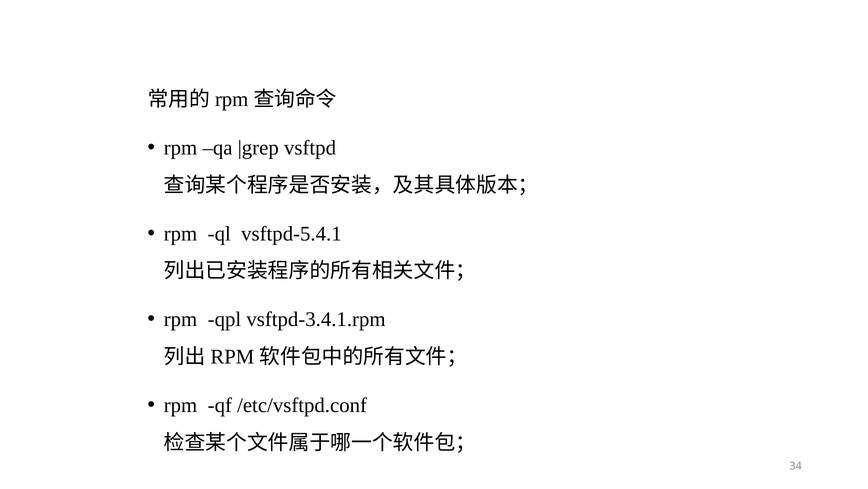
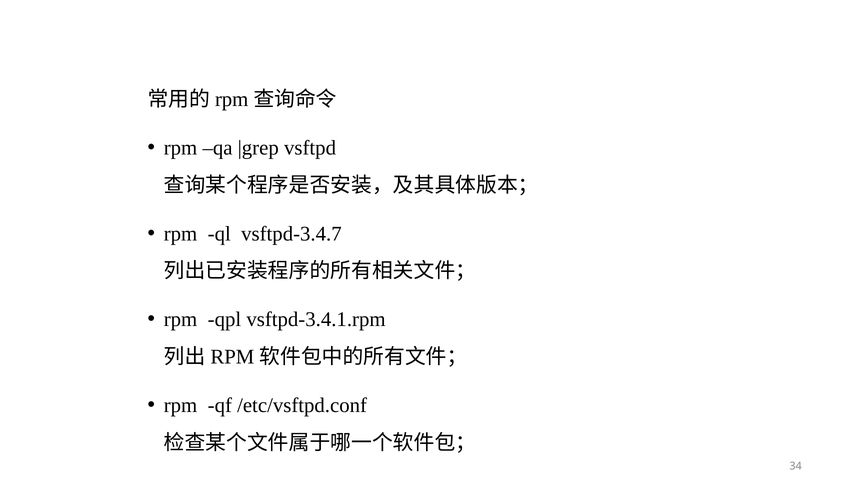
vsftpd-5.4.1: vsftpd-5.4.1 -> vsftpd-3.4.7
